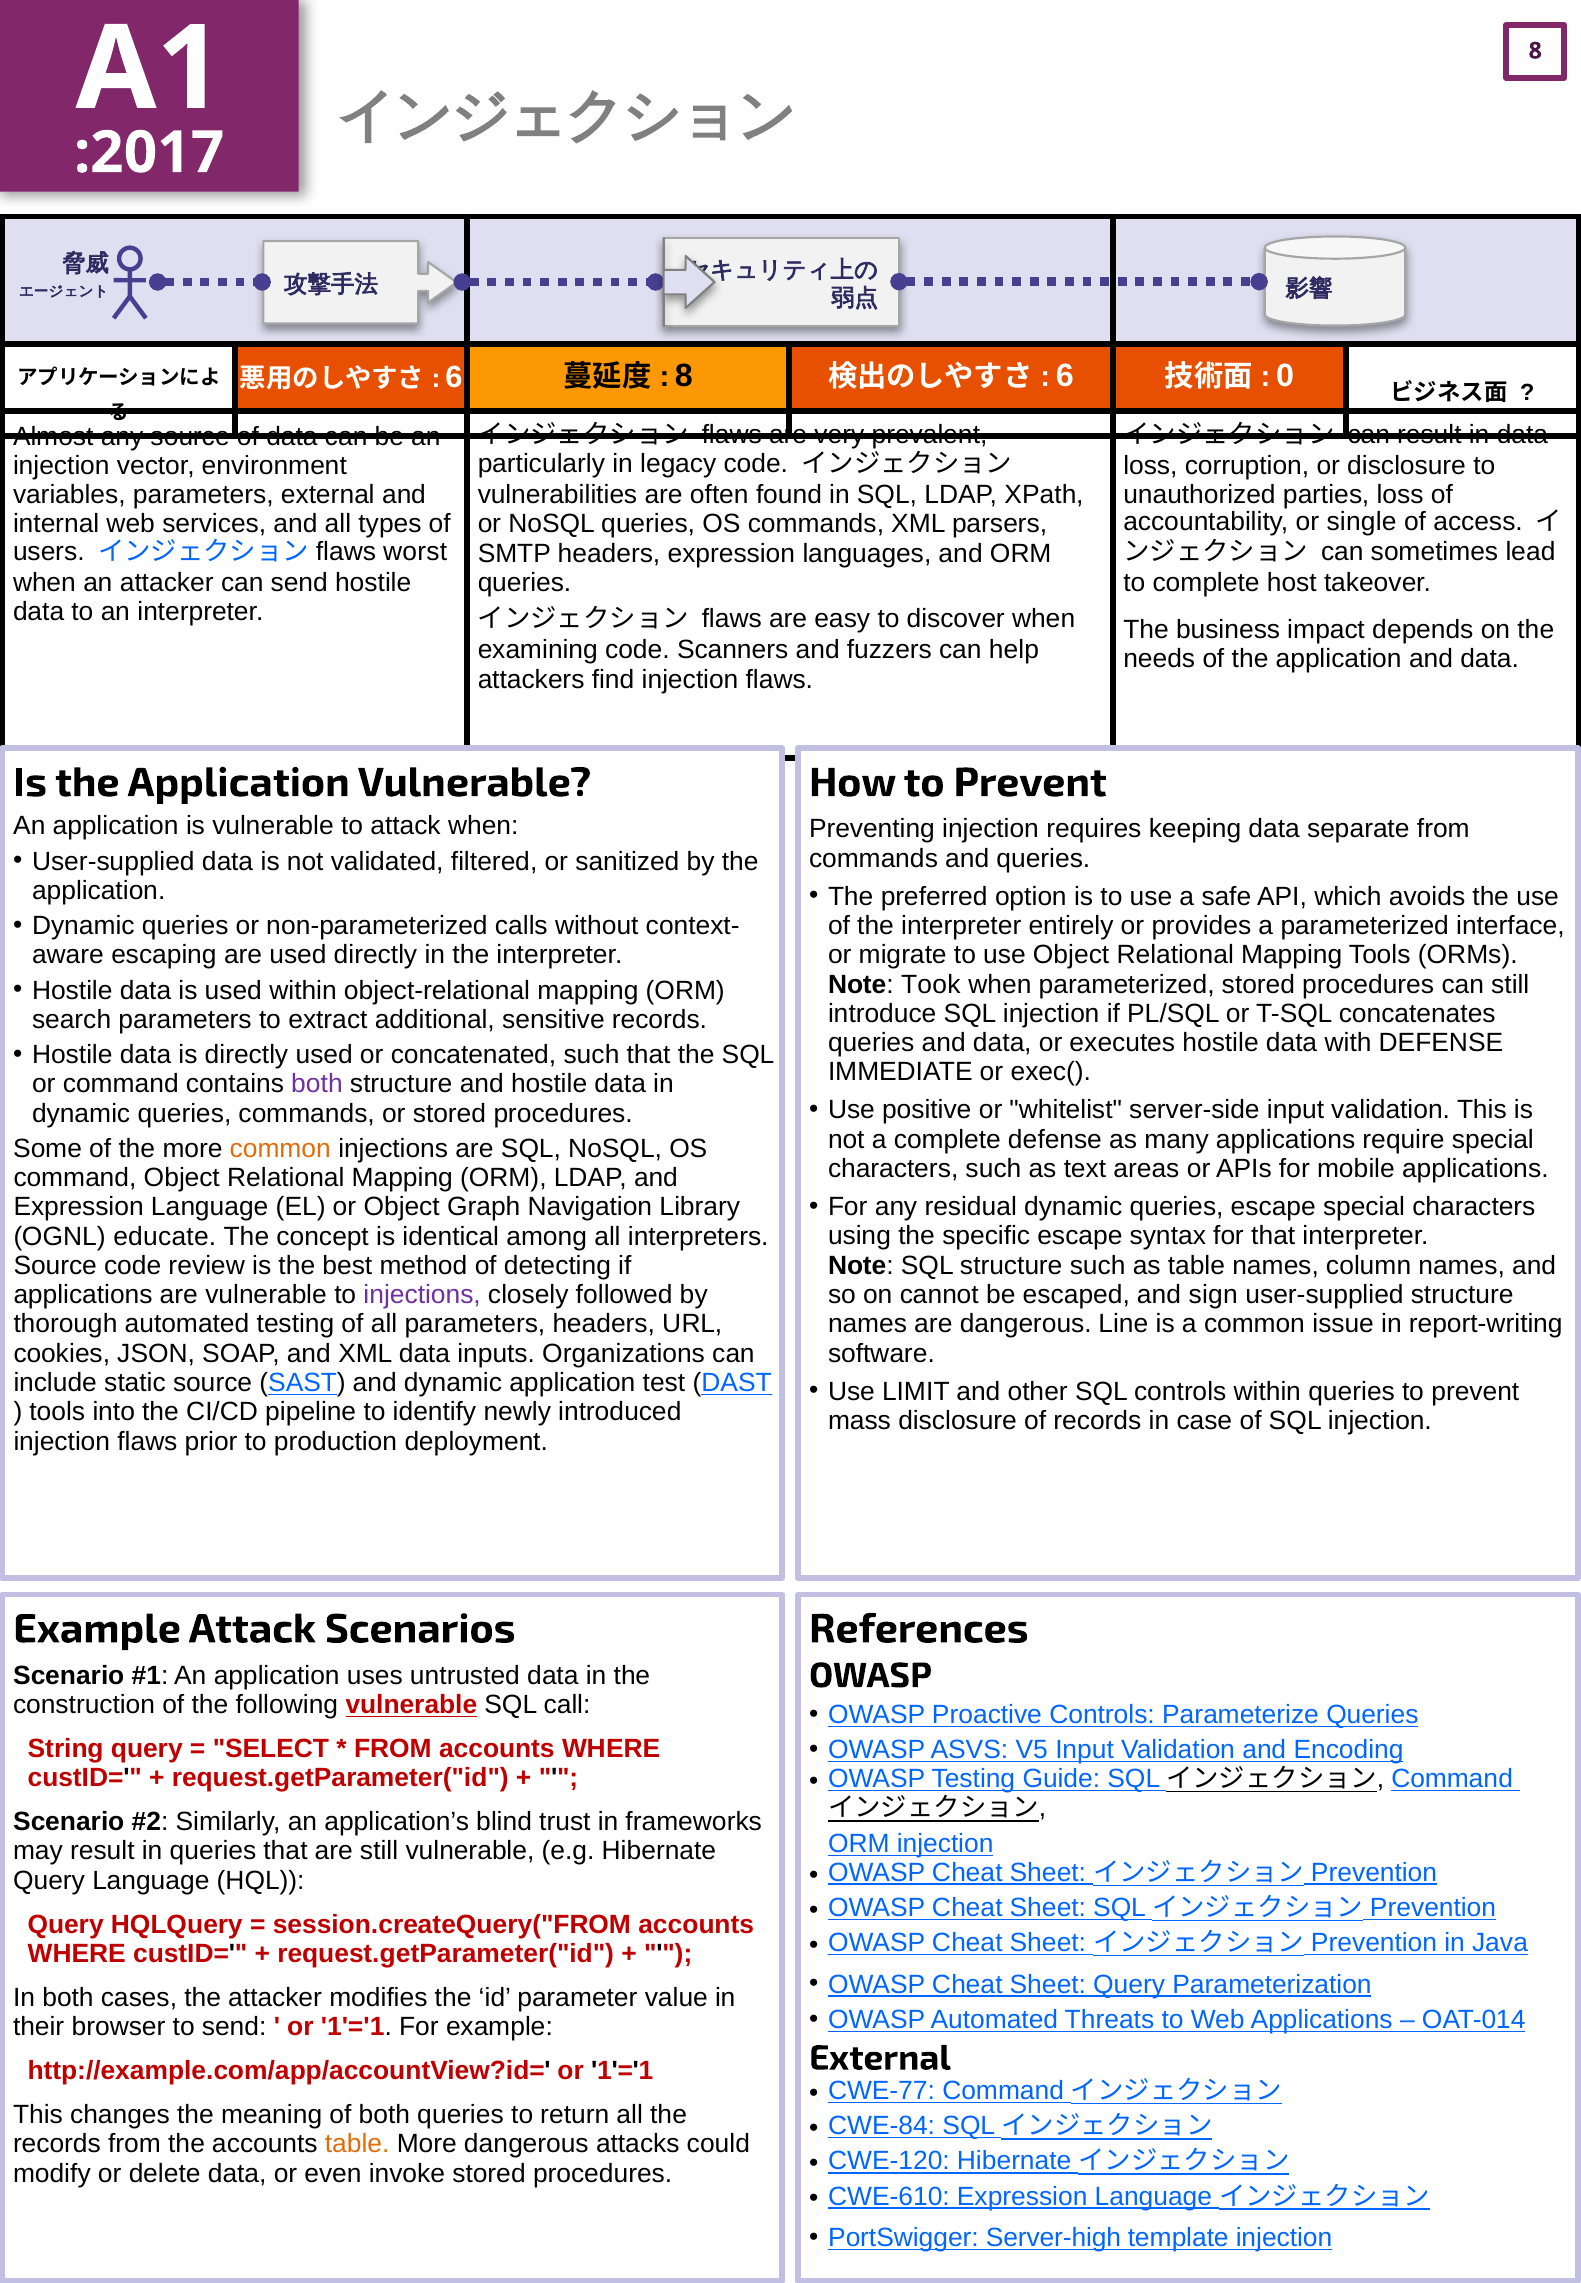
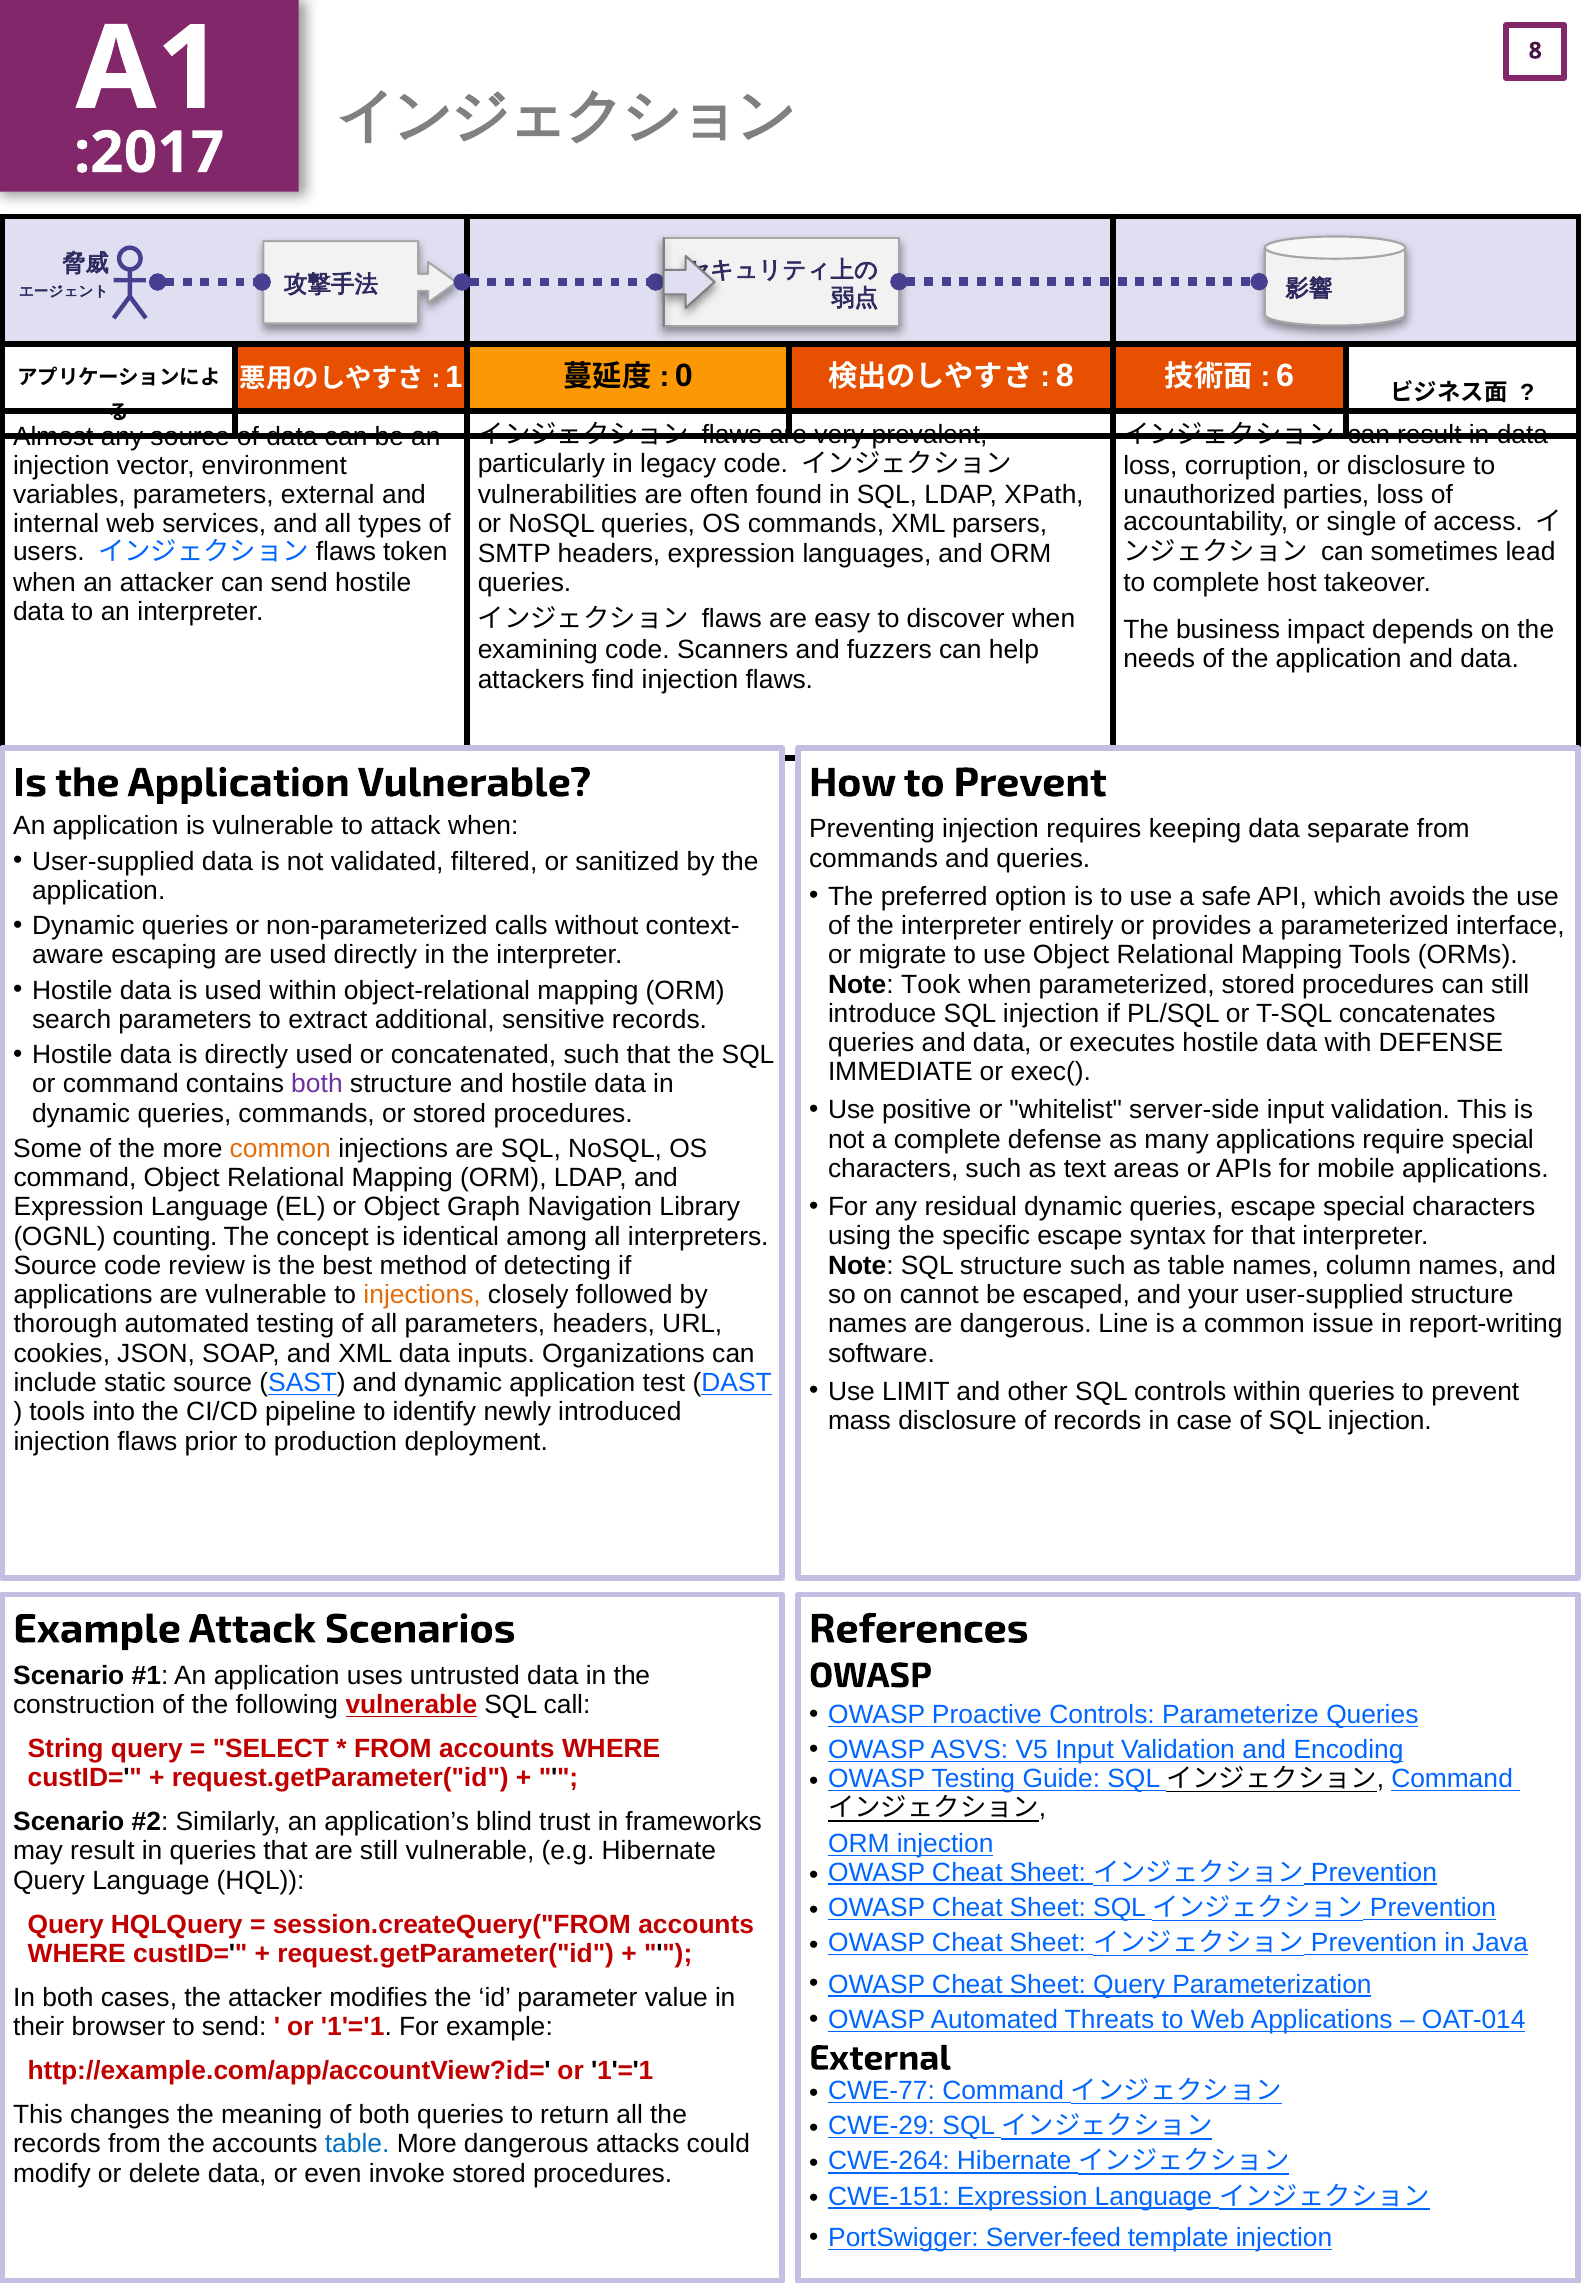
6 at (454, 377): 6 -> 1
8 at (684, 376): 8 -> 0
6 at (1065, 376): 6 -> 8
0: 0 -> 6
worst: worst -> token
educate: educate -> counting
sign: sign -> your
injections at (422, 1295) colour: purple -> orange
CWE-84: CWE-84 -> CWE-29
table at (357, 2145) colour: orange -> blue
CWE-120: CWE-120 -> CWE-264
CWE-610: CWE-610 -> CWE-151
Server-high: Server-high -> Server-feed
